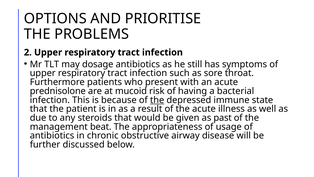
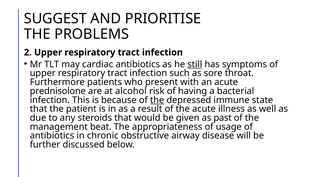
OPTIONS: OPTIONS -> SUGGEST
dosage: dosage -> cardiac
still underline: none -> present
mucoid: mucoid -> alcohol
